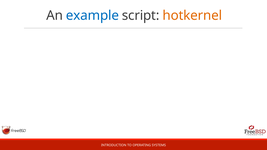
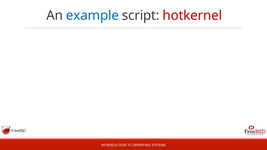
hotkernel colour: orange -> red
